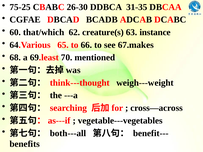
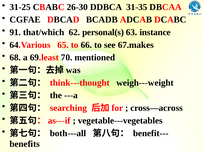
75-25: 75-25 -> 31-25
60: 60 -> 91
creature(s: creature(s -> personal(s
